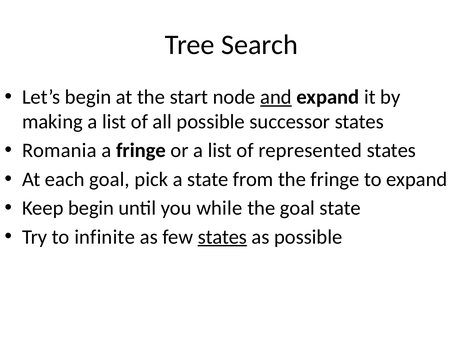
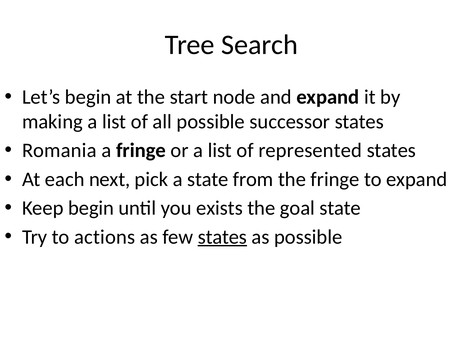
and underline: present -> none
each goal: goal -> next
while: while -> exists
infinite: infinite -> actions
